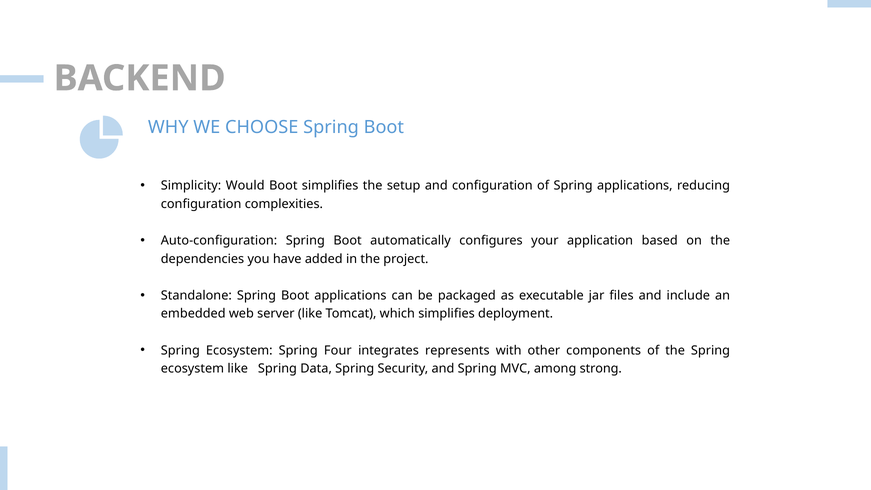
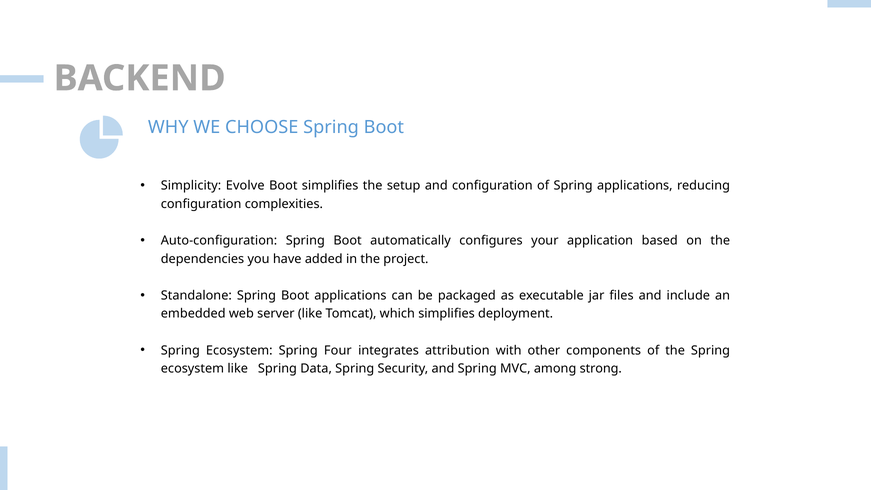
Would: Would -> Evolve
represents: represents -> attribution
